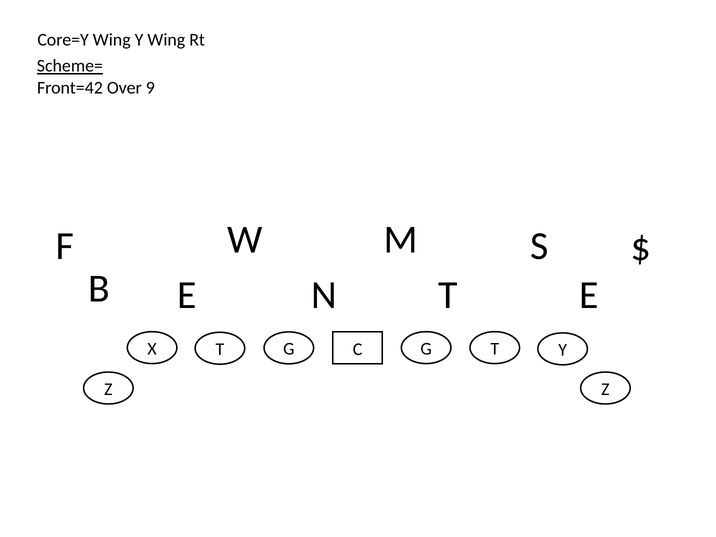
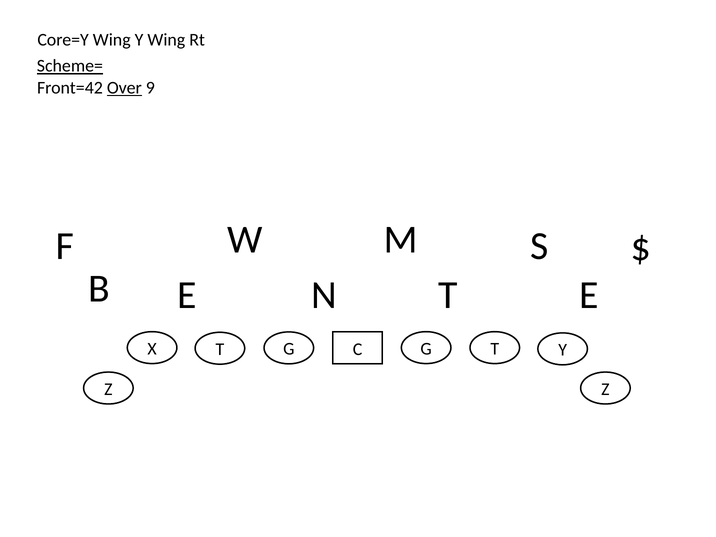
Over underline: none -> present
